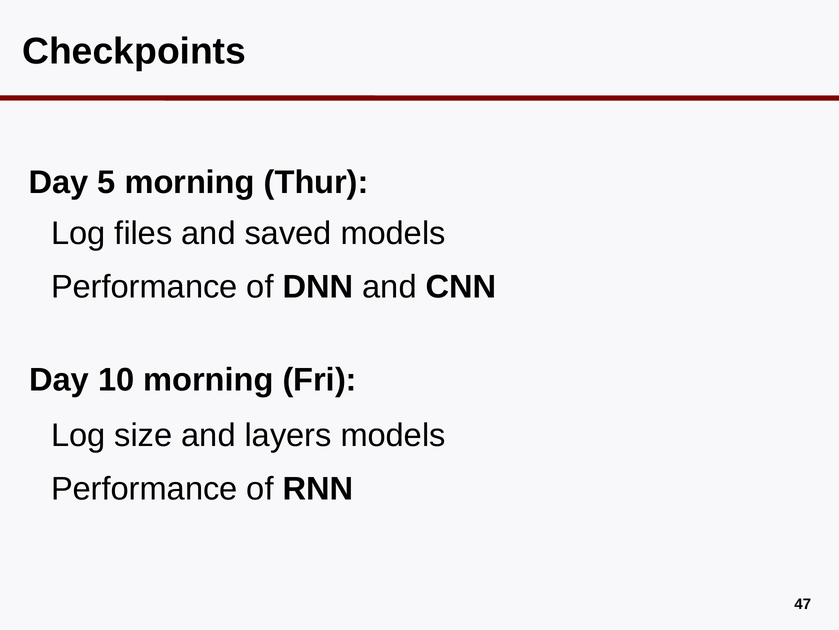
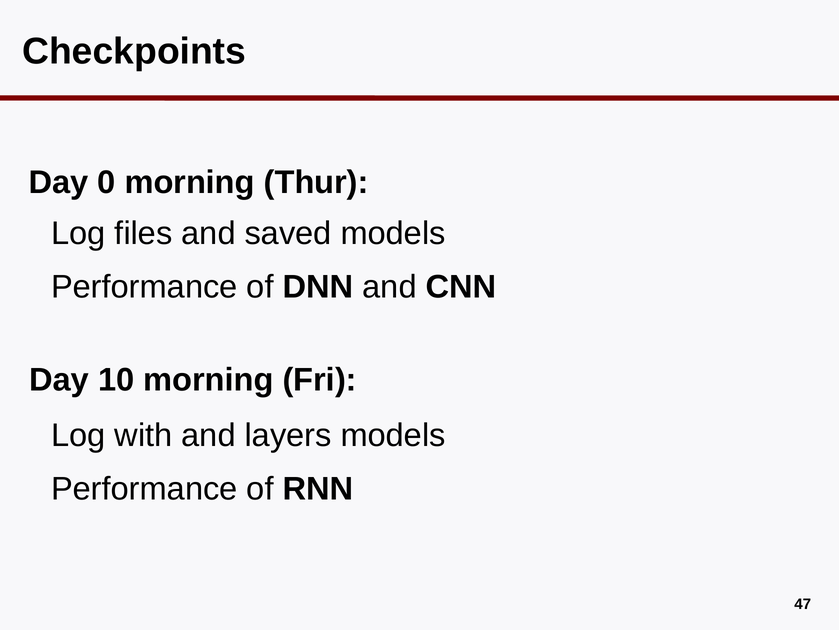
5: 5 -> 0
size: size -> with
